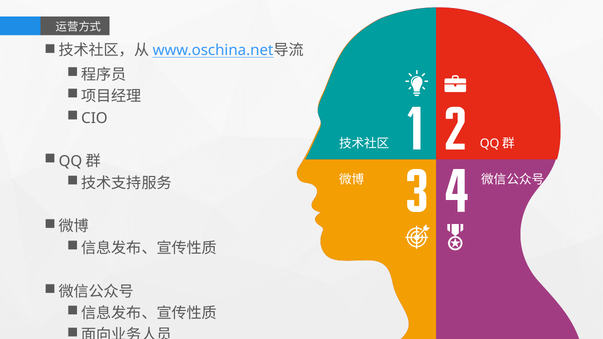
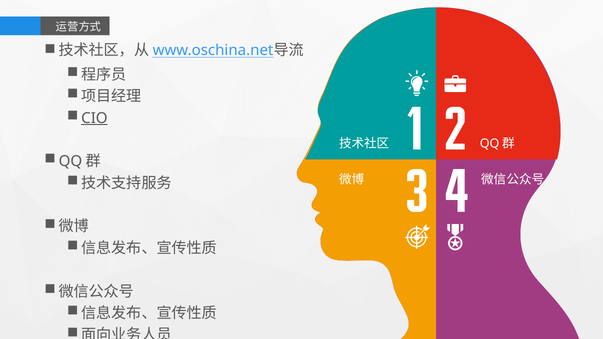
CIO underline: none -> present
